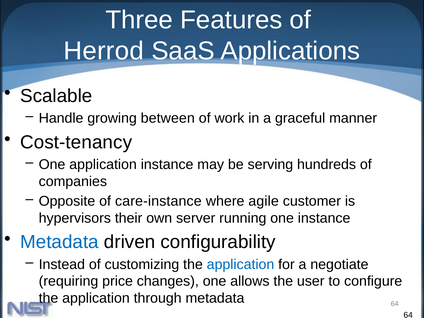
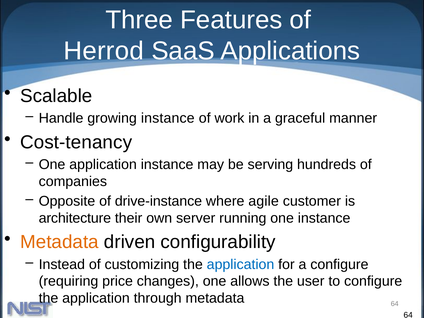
growing between: between -> instance
care-instance: care-instance -> drive-instance
hypervisors: hypervisors -> architecture
Metadata at (59, 242) colour: blue -> orange
a negotiate: negotiate -> configure
